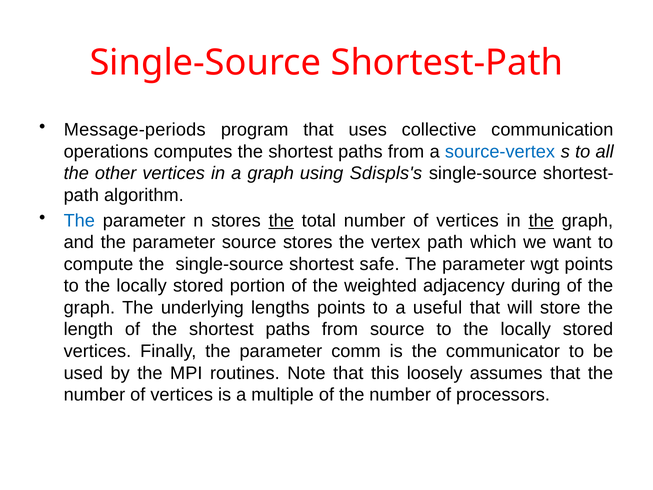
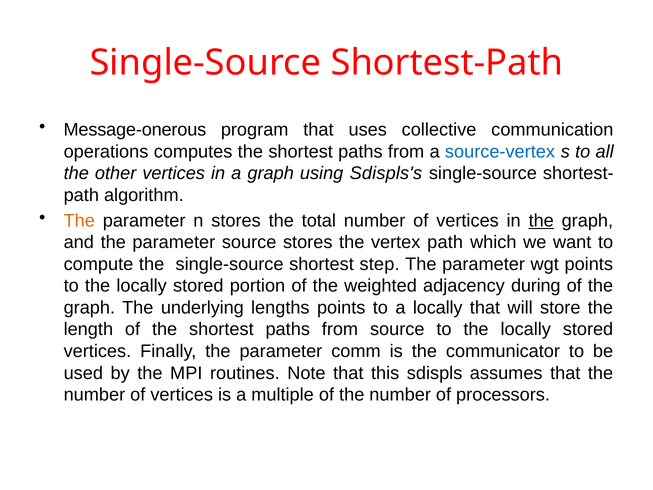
Message-periods: Message-periods -> Message-onerous
The at (79, 220) colour: blue -> orange
the at (281, 220) underline: present -> none
safe: safe -> step
a useful: useful -> locally
loosely: loosely -> sdispls
